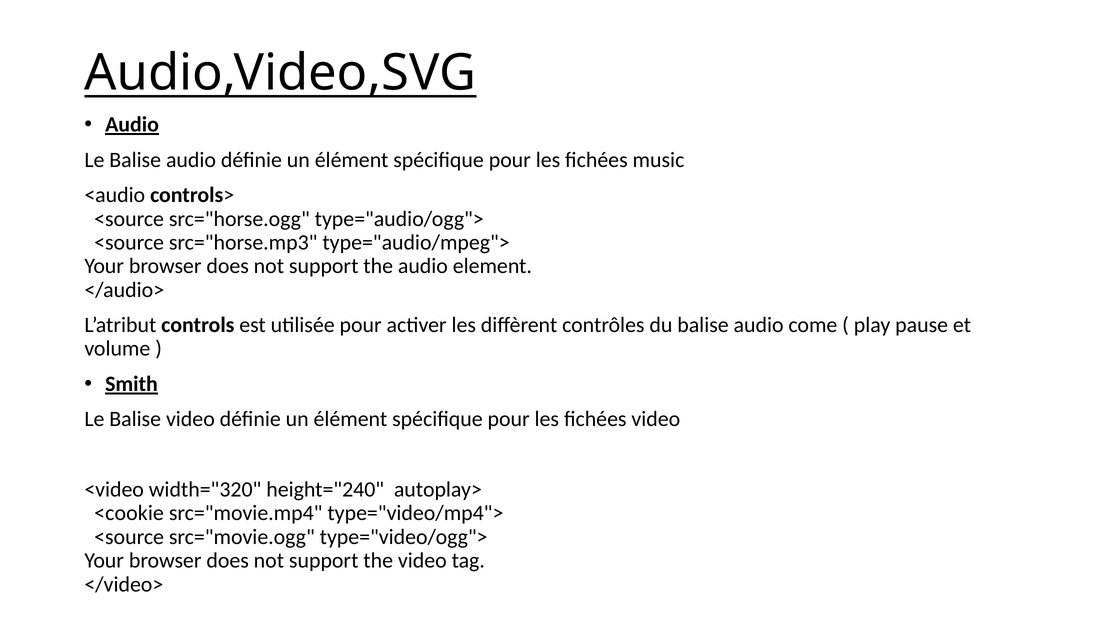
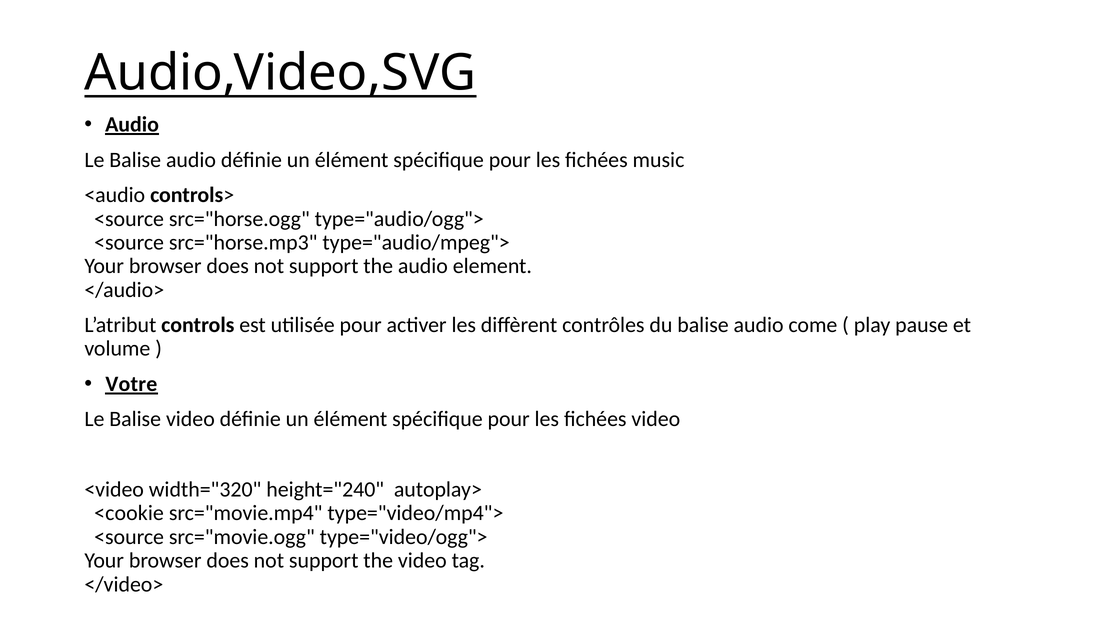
Smith: Smith -> Votre
